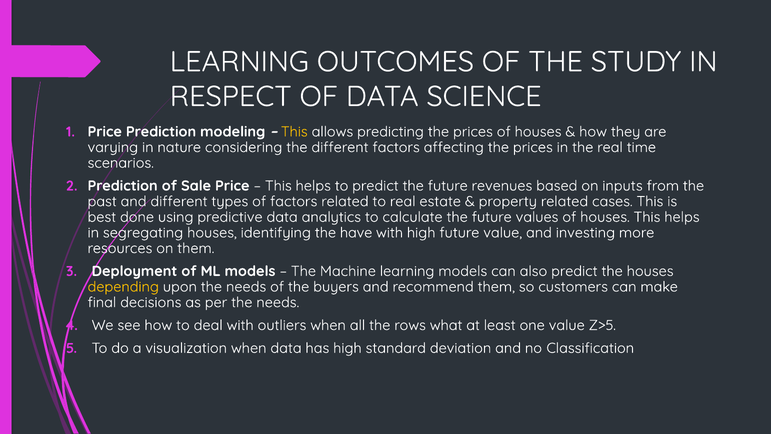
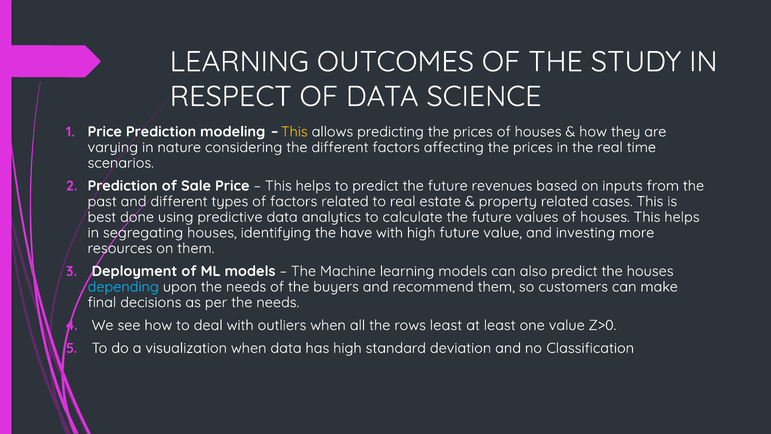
depending colour: yellow -> light blue
rows what: what -> least
Z>5: Z>5 -> Z>0
